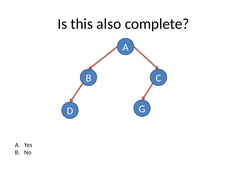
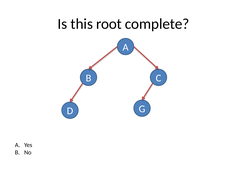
also: also -> root
